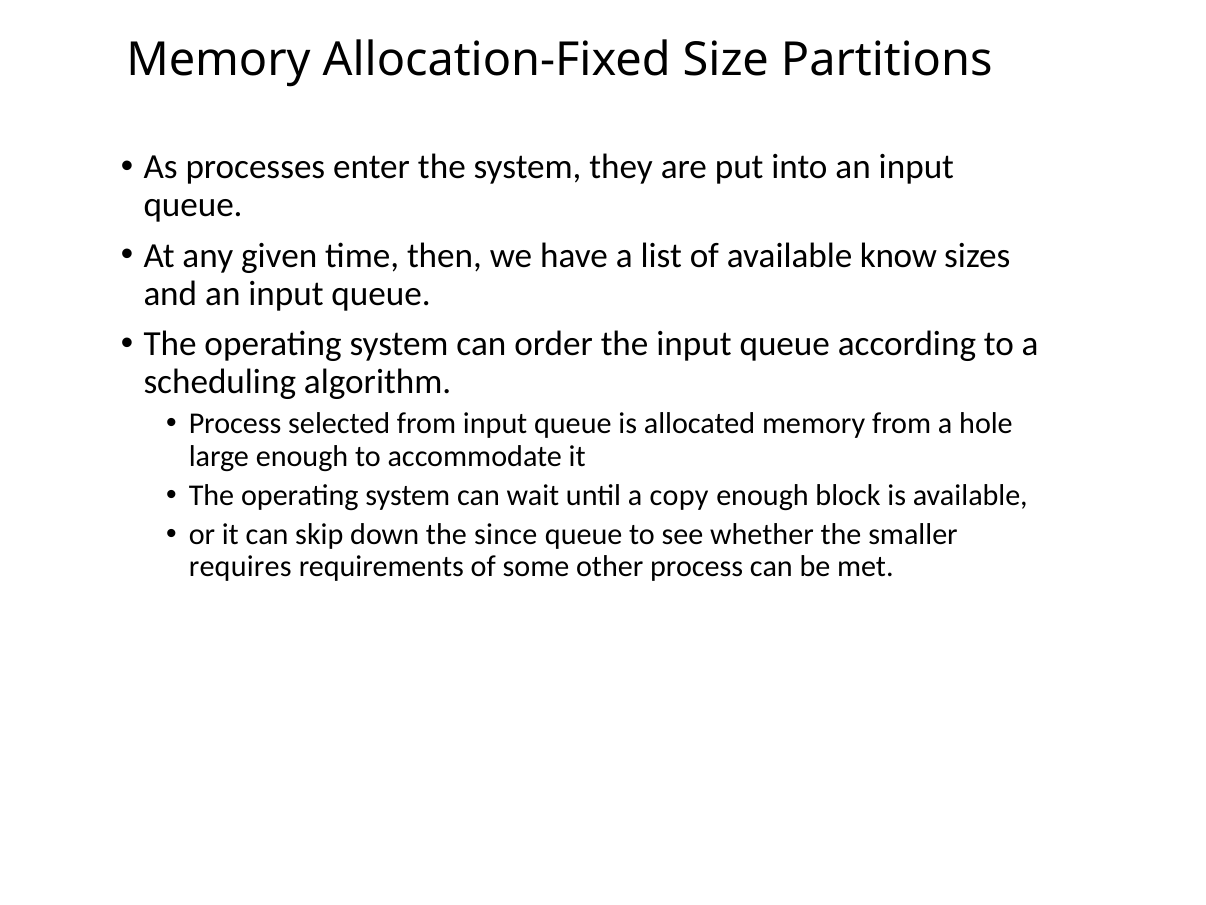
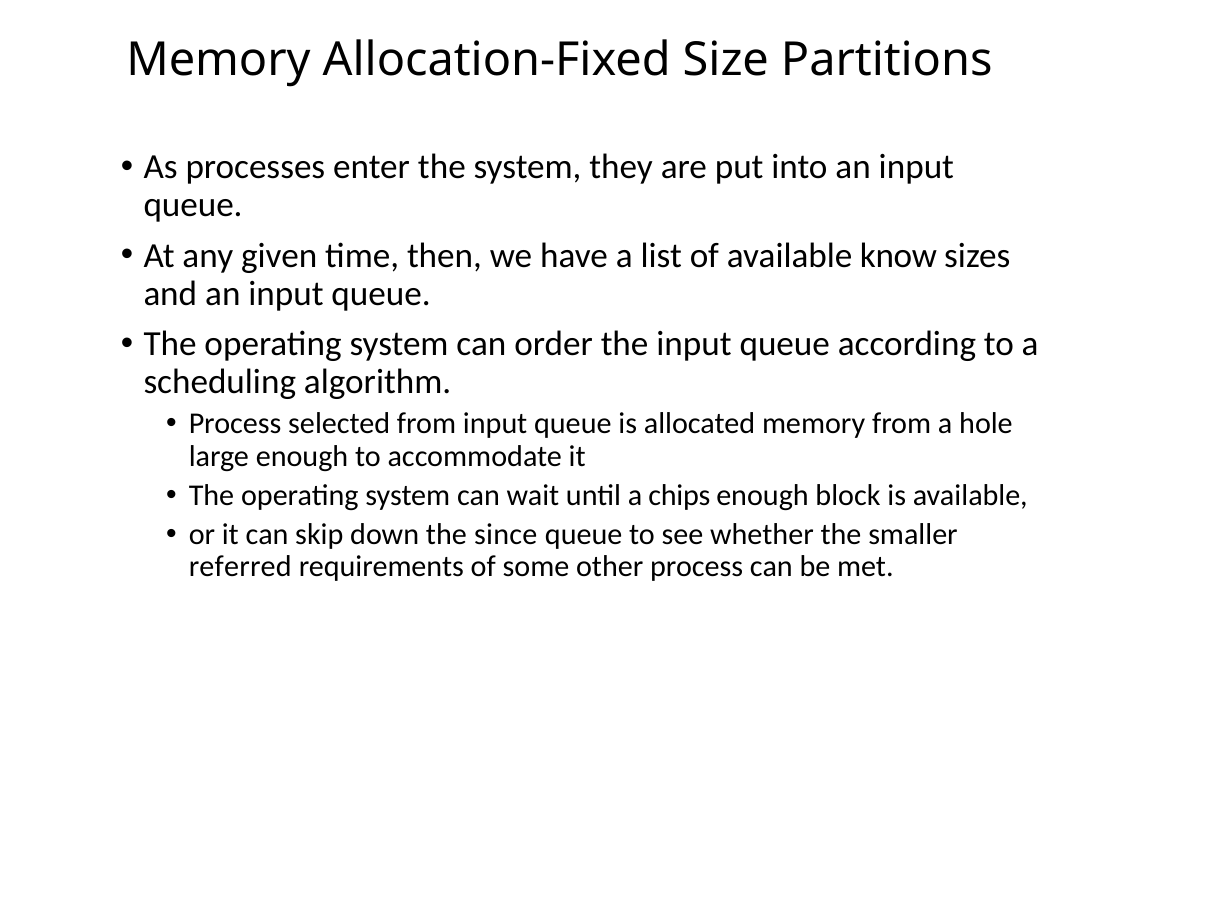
copy: copy -> chips
requires: requires -> referred
